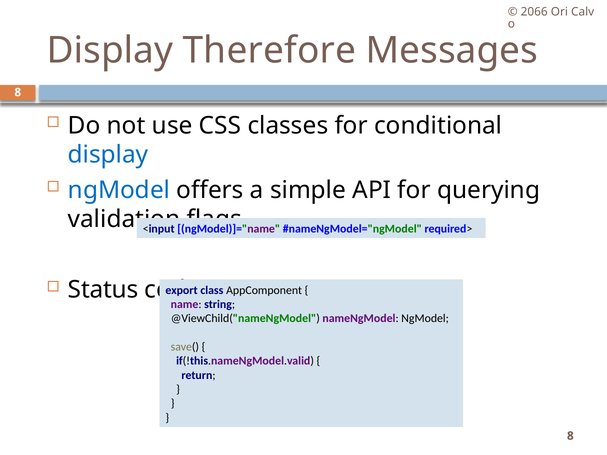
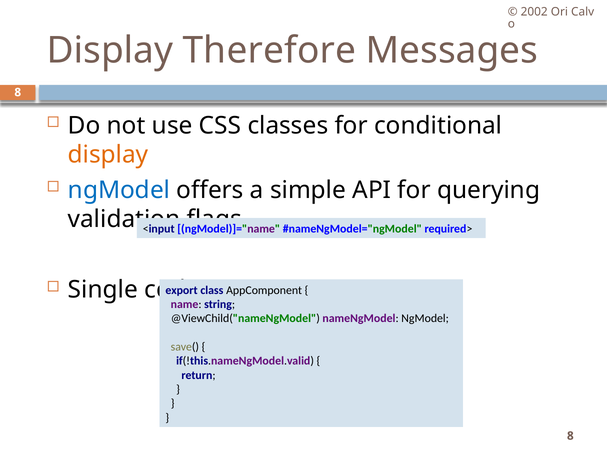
2066: 2066 -> 2002
display at (108, 155) colour: blue -> orange
Status: Status -> Single
